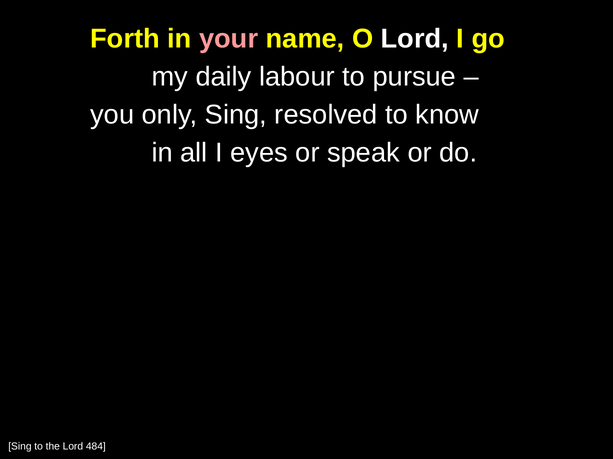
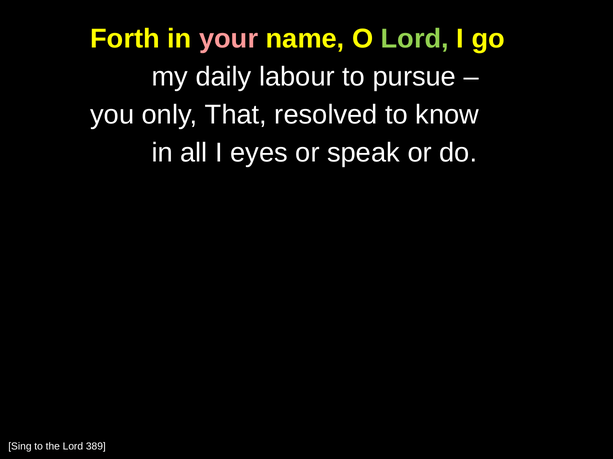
Lord at (415, 39) colour: white -> light green
only Sing: Sing -> That
484: 484 -> 389
